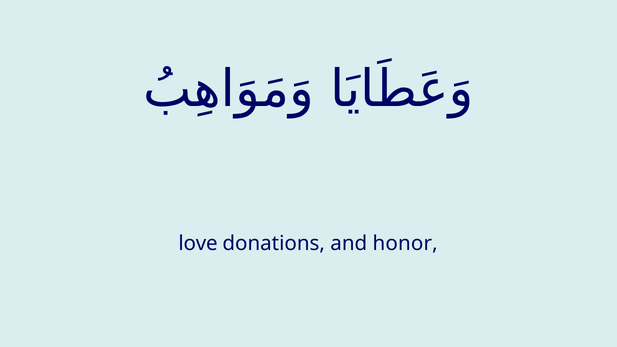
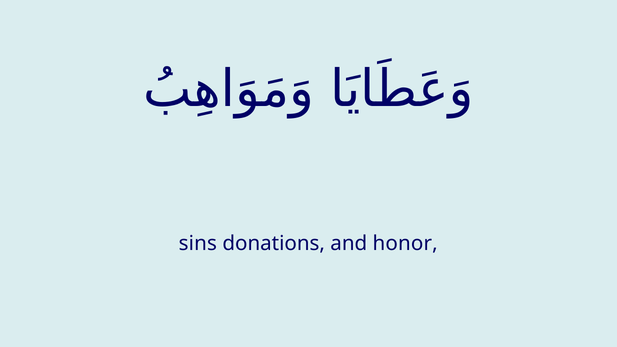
love: love -> sins
